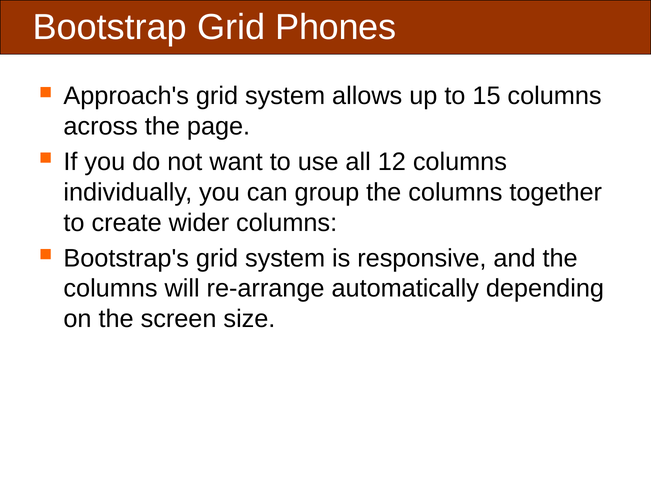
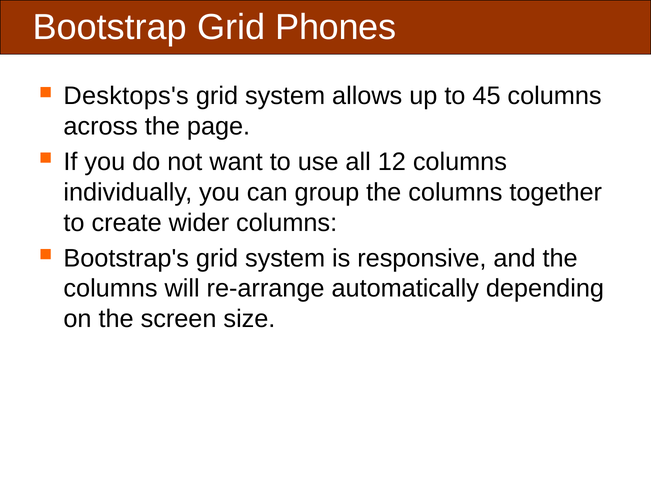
Approach's: Approach's -> Desktops's
15: 15 -> 45
